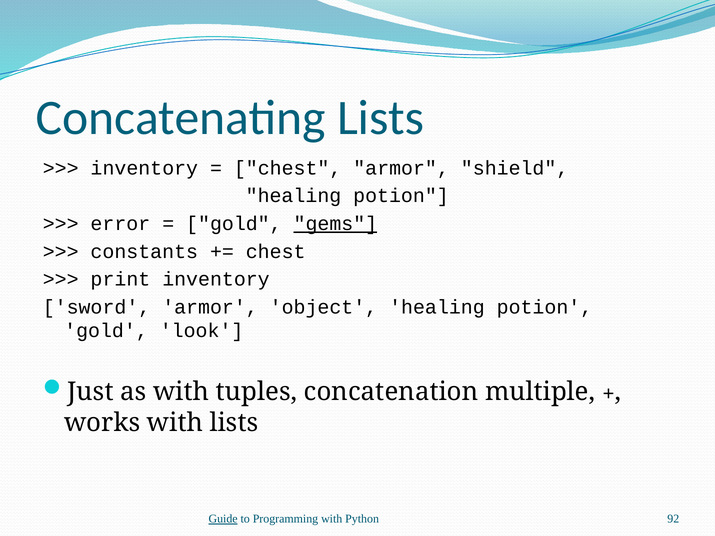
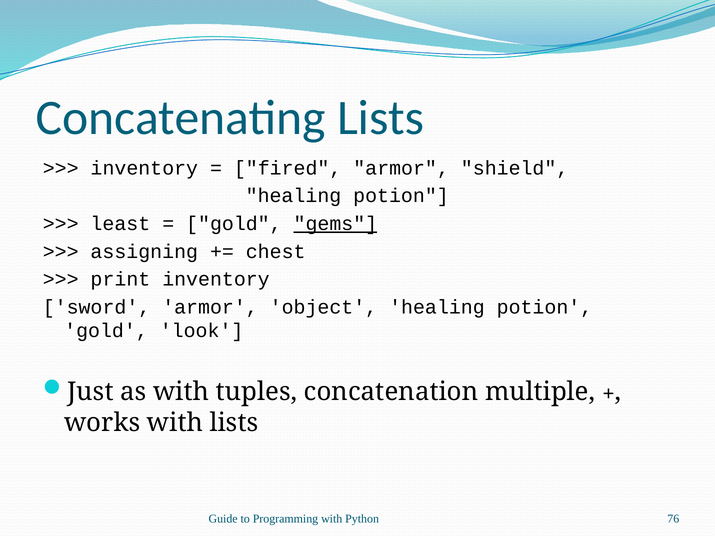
chest at (288, 168): chest -> fired
error: error -> least
constants: constants -> assigning
Guide underline: present -> none
92: 92 -> 76
